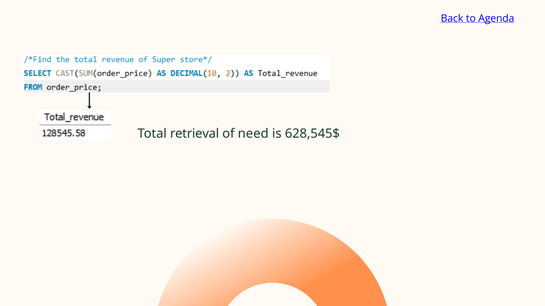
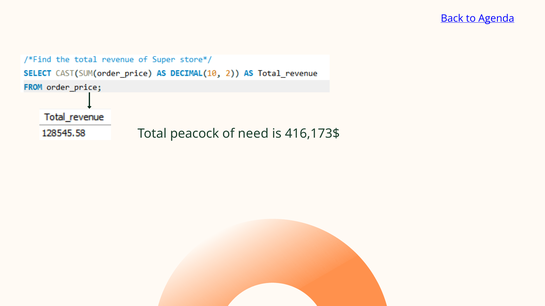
retrieval: retrieval -> peacock
628,545$: 628,545$ -> 416,173$
